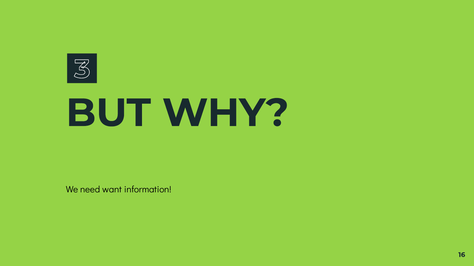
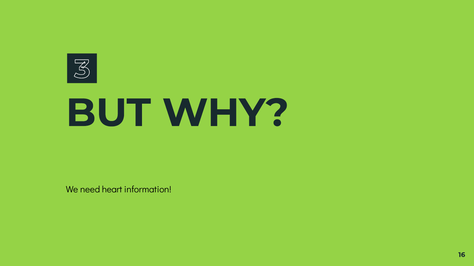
want: want -> heart
